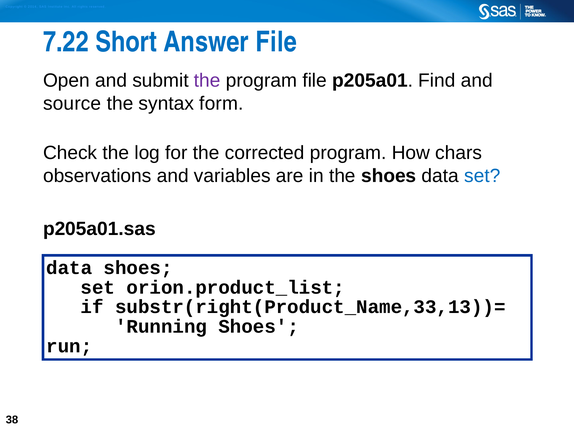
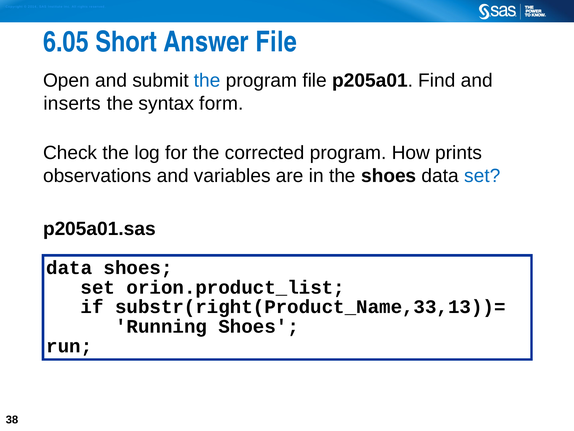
7.22: 7.22 -> 6.05
the at (207, 80) colour: purple -> blue
source: source -> inserts
chars: chars -> prints
